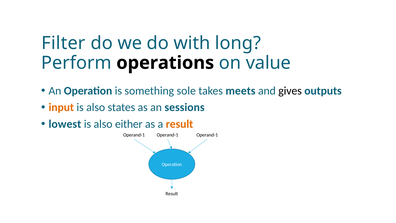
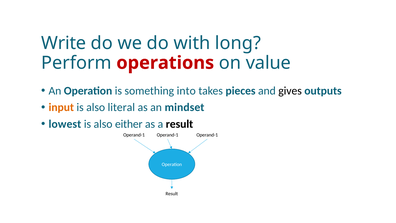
Filter: Filter -> Write
operations colour: black -> red
sole: sole -> into
meets: meets -> pieces
states: states -> literal
sessions: sessions -> mindset
result at (179, 124) colour: orange -> black
